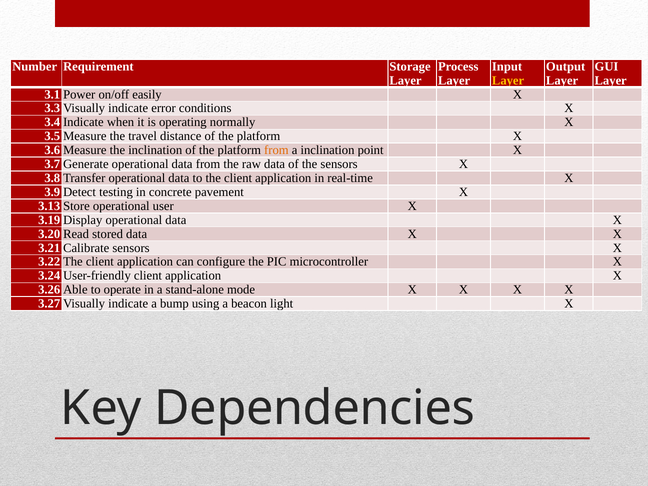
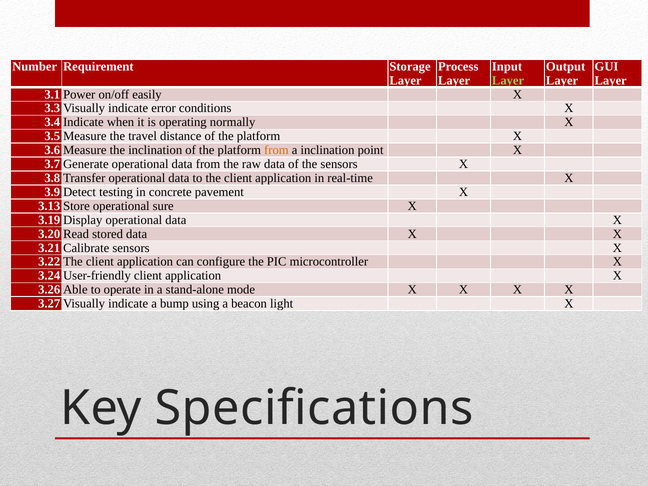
Layer at (508, 80) colour: yellow -> light green
user: user -> sure
Dependencies: Dependencies -> Specifications
